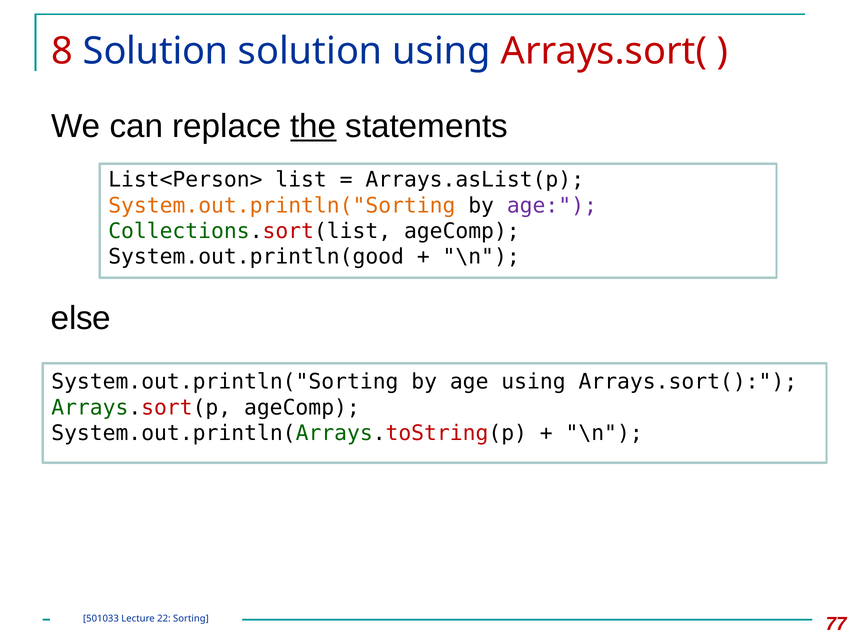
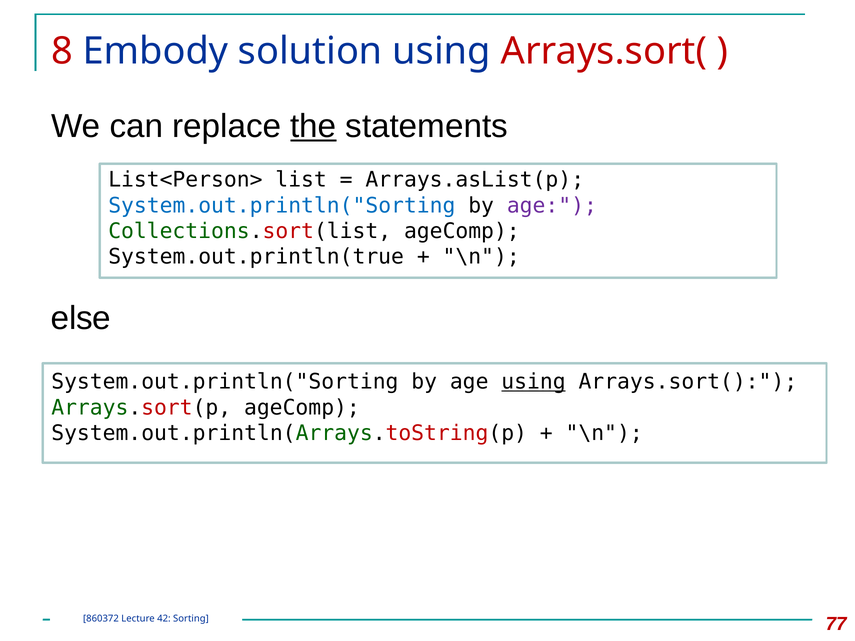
8 Solution: Solution -> Embody
System.out.println("Sorting at (282, 206) colour: orange -> blue
System.out.println(good: System.out.println(good -> System.out.println(true
using at (533, 382) underline: none -> present
501033: 501033 -> 860372
22: 22 -> 42
